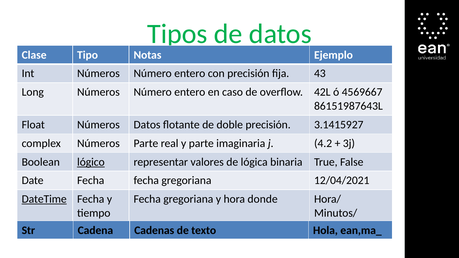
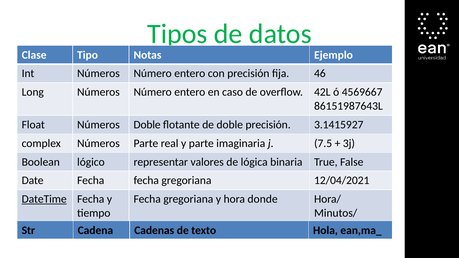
43: 43 -> 46
Números Datos: Datos -> Doble
4.2: 4.2 -> 7.5
lógico underline: present -> none
